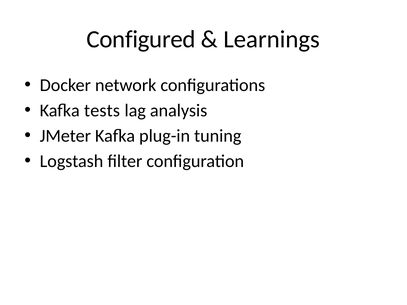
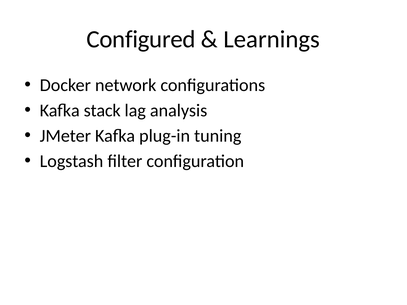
tests: tests -> stack
